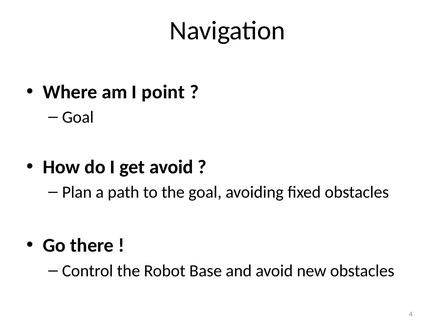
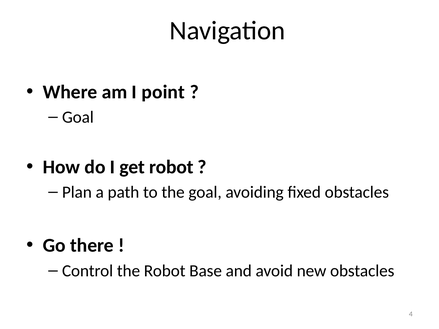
get avoid: avoid -> robot
